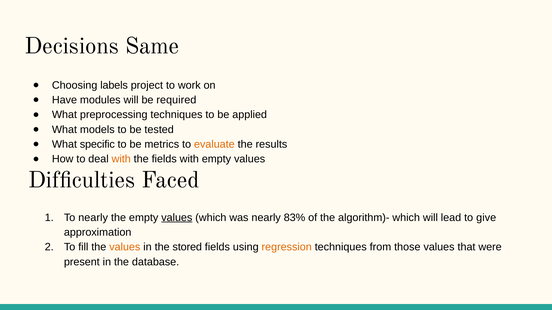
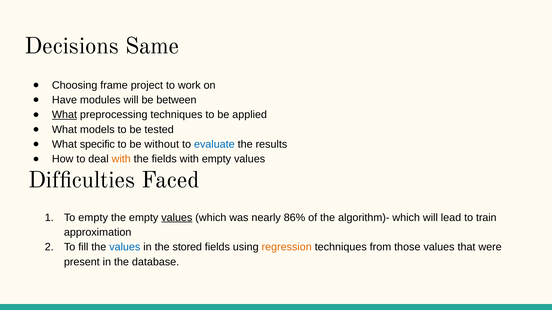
labels: labels -> frame
required: required -> between
What at (64, 115) underline: none -> present
metrics: metrics -> without
evaluate colour: orange -> blue
To nearly: nearly -> empty
83%: 83% -> 86%
give: give -> train
values at (125, 247) colour: orange -> blue
